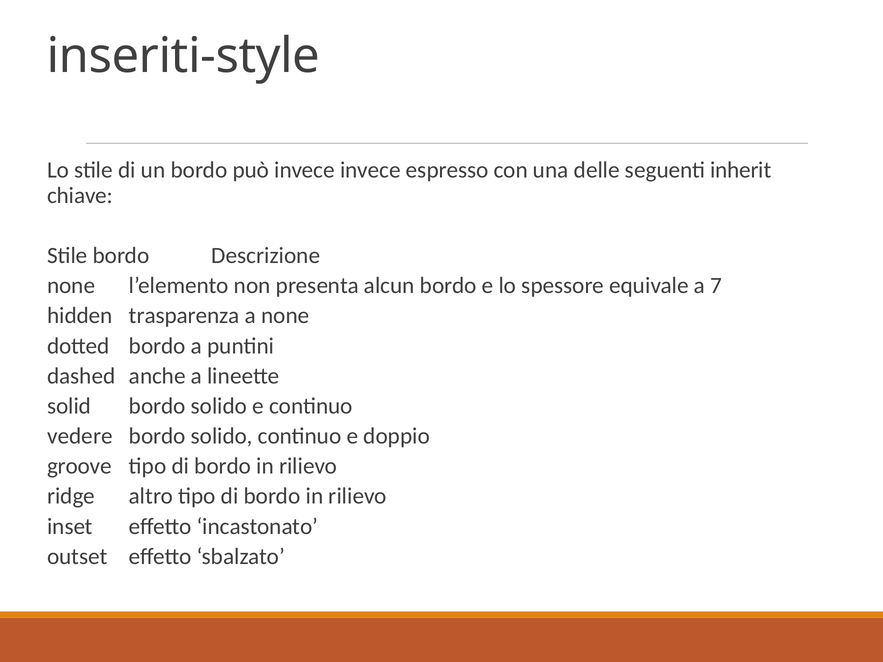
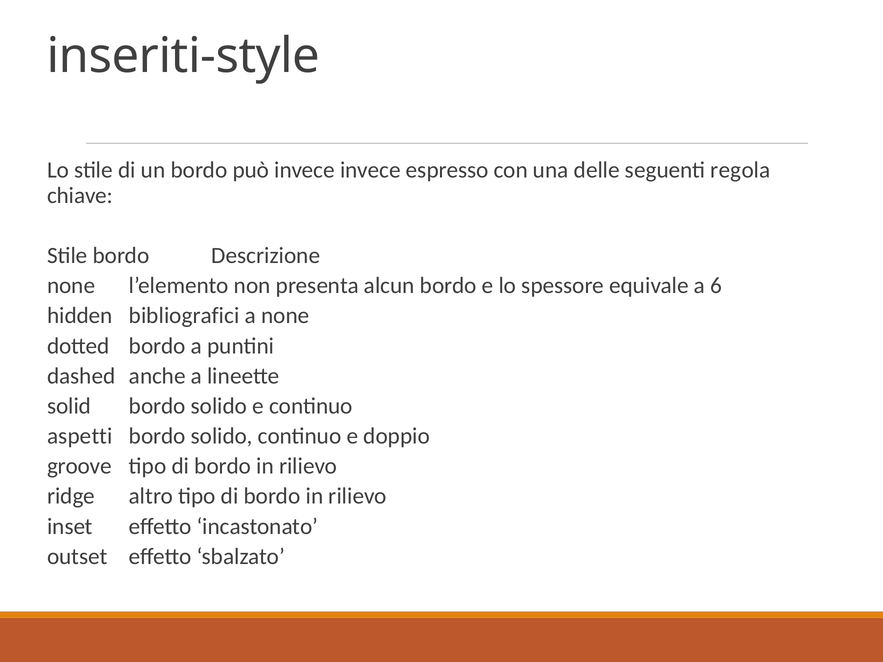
inherit: inherit -> regola
7: 7 -> 6
trasparenza: trasparenza -> bibliografici
vedere: vedere -> aspetti
